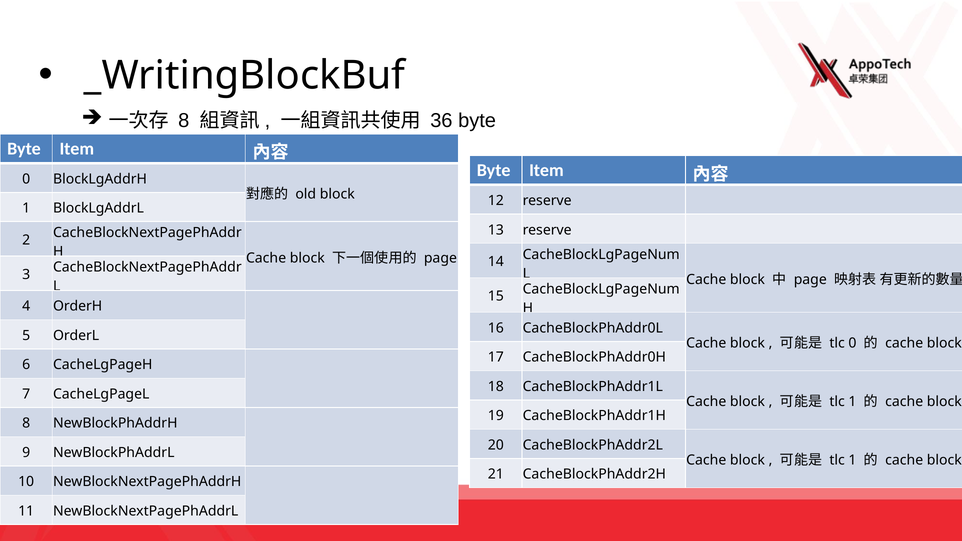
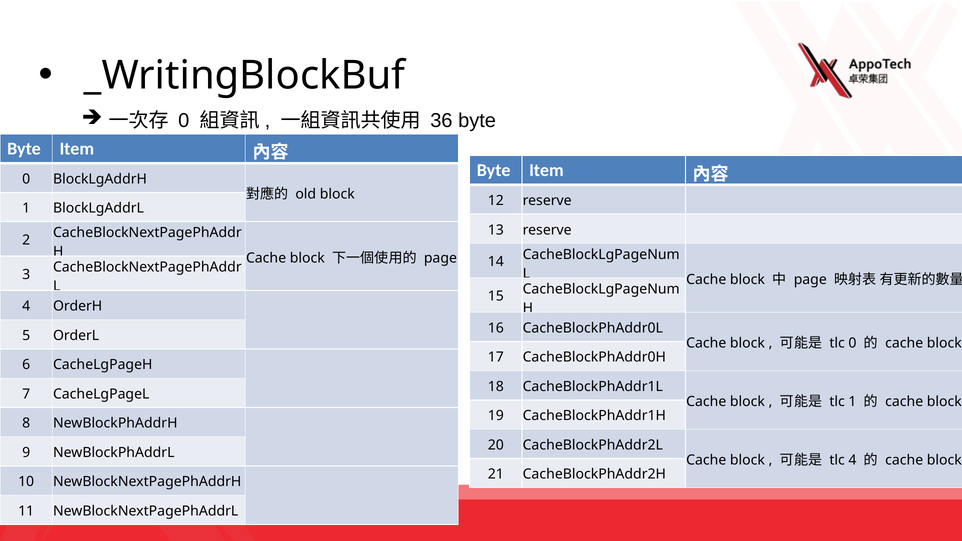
8 at (184, 121): 8 -> 0
1 at (852, 460): 1 -> 4
